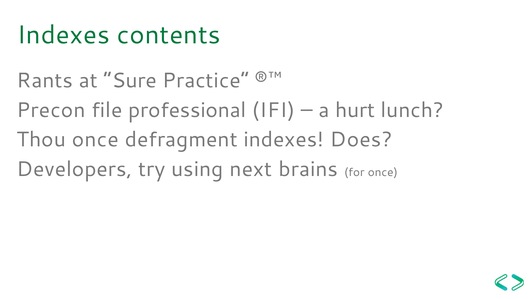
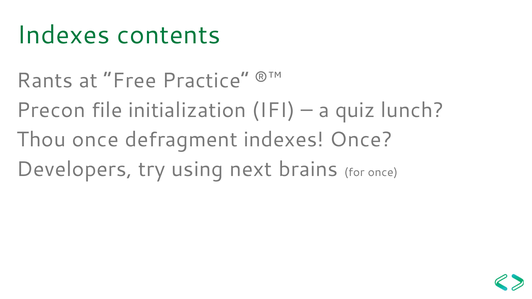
”Sure: ”Sure -> ”Free
professional: professional -> initialization
hurt: hurt -> quiz
indexes Does: Does -> Once
